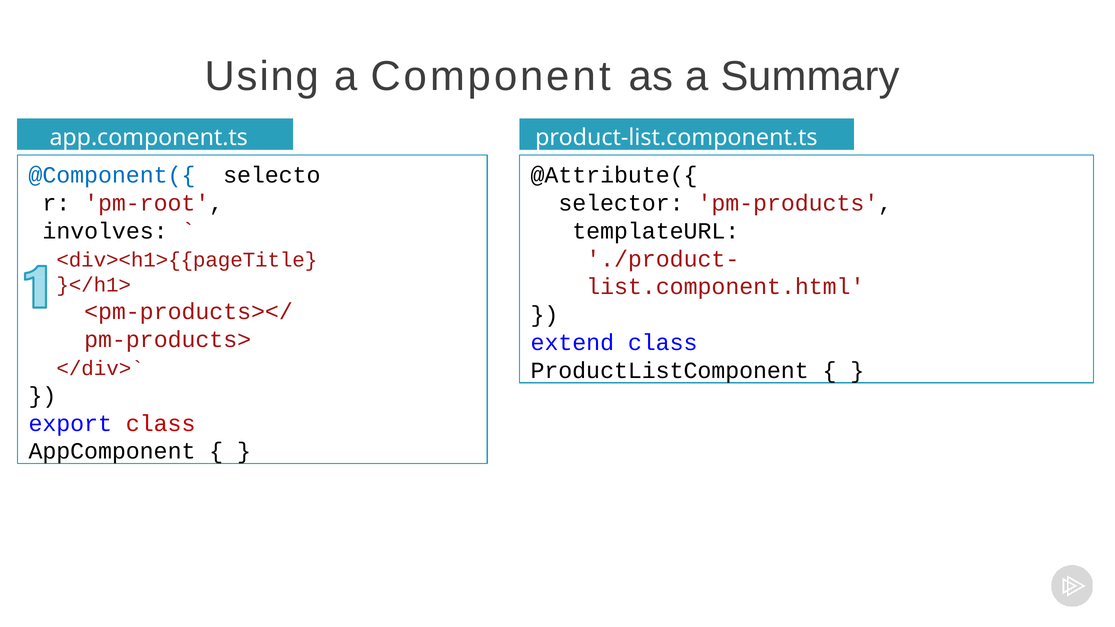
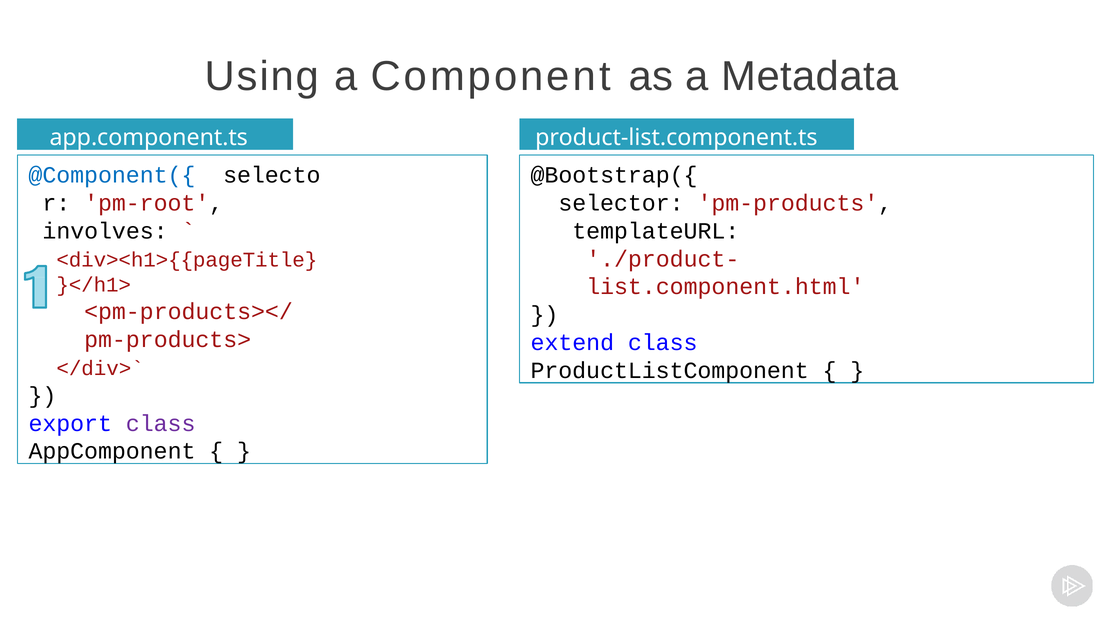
Summary: Summary -> Metadata
@Attribute({: @Attribute({ -> @Bootstrap({
class at (161, 423) colour: red -> purple
